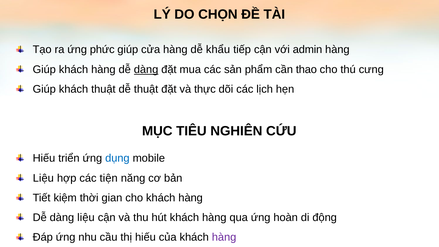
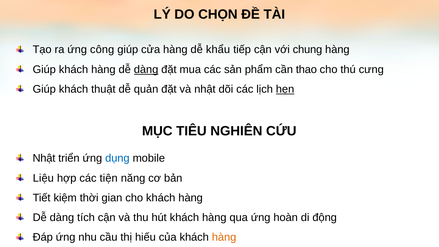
phức: phức -> công
admin: admin -> chung
dễ thuật: thuật -> quản
và thực: thực -> nhật
hẹn underline: none -> present
Hiếu at (44, 158): Hiếu -> Nhật
dàng liệu: liệu -> tích
hàng at (224, 237) colour: purple -> orange
